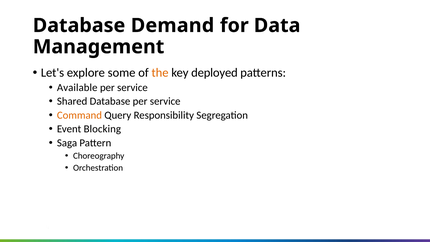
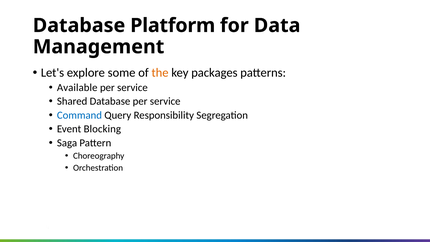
Demand: Demand -> Platform
deployed: deployed -> packages
Command colour: orange -> blue
